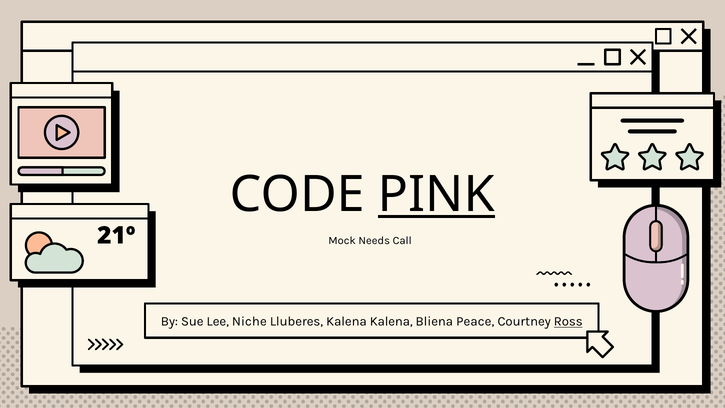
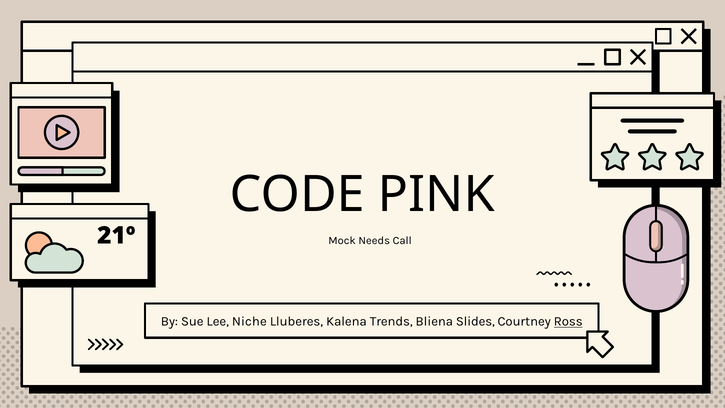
PINK underline: present -> none
Kalena Kalena: Kalena -> Trends
Peace: Peace -> Slides
